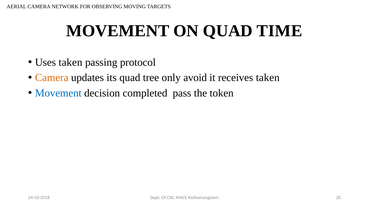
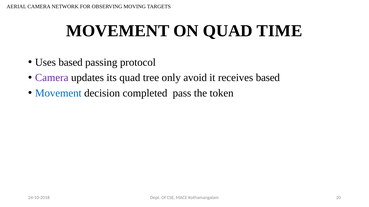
Uses taken: taken -> based
Camera at (52, 78) colour: orange -> purple
receives taken: taken -> based
